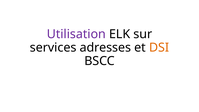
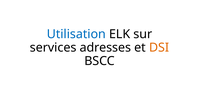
Utilisation colour: purple -> blue
